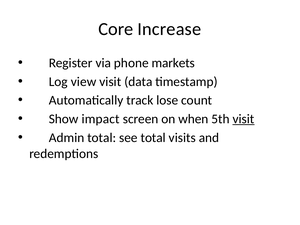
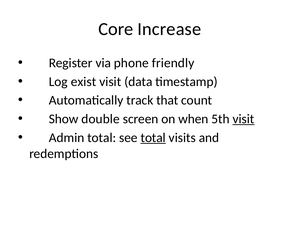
markets: markets -> friendly
view: view -> exist
lose: lose -> that
impact: impact -> double
total at (153, 138) underline: none -> present
